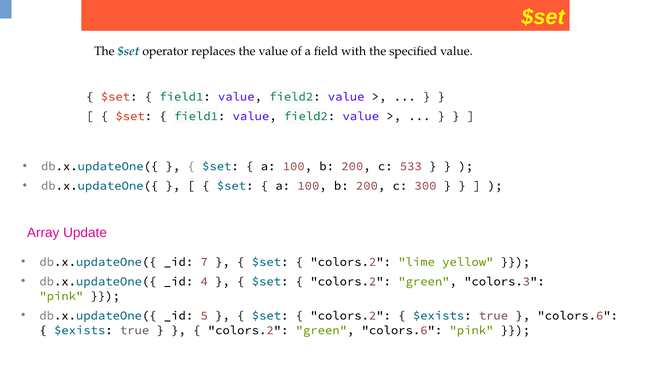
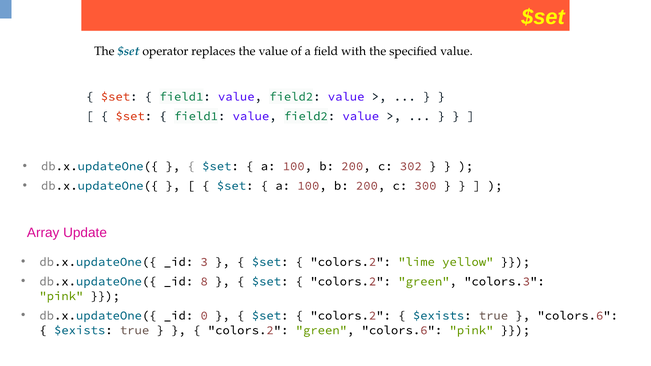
533: 533 -> 302
7: 7 -> 3
4: 4 -> 8
5: 5 -> 0
